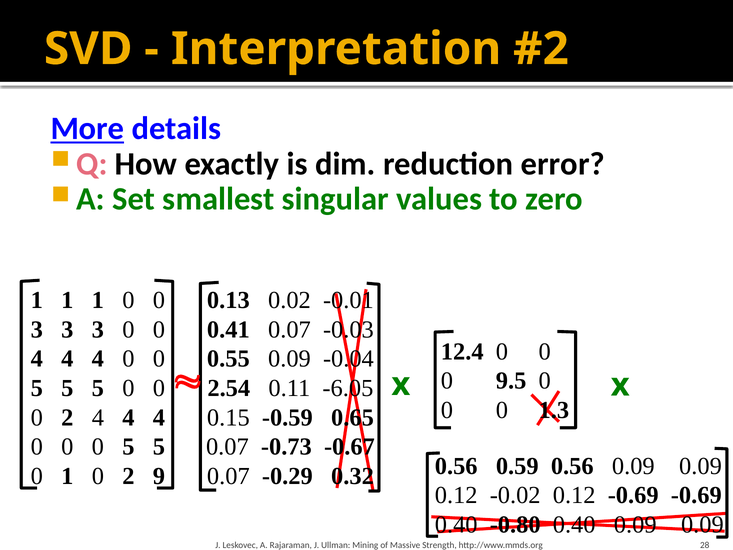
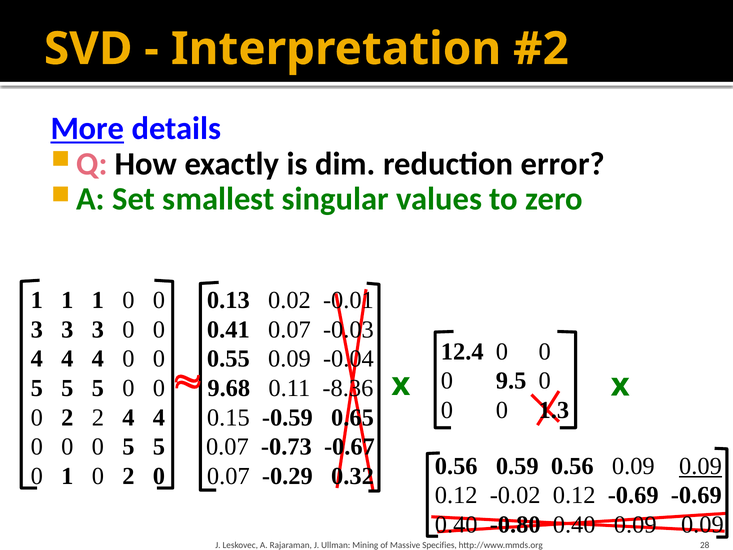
2.54: 2.54 -> 9.68
-6.05: -6.05 -> -8.36
2 4: 4 -> 2
0.09 at (700, 466) underline: none -> present
2 9: 9 -> 0
Strength: Strength -> Specifies
